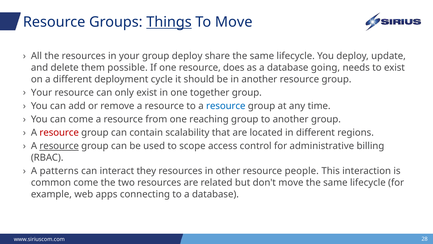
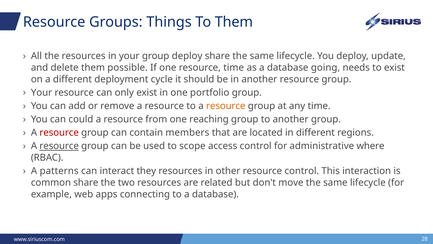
Things underline: present -> none
To Move: Move -> Them
resource does: does -> time
together: together -> portfolio
resource at (226, 106) colour: blue -> orange
can come: come -> could
scalability: scalability -> members
billing: billing -> where
resource people: people -> control
common come: come -> share
